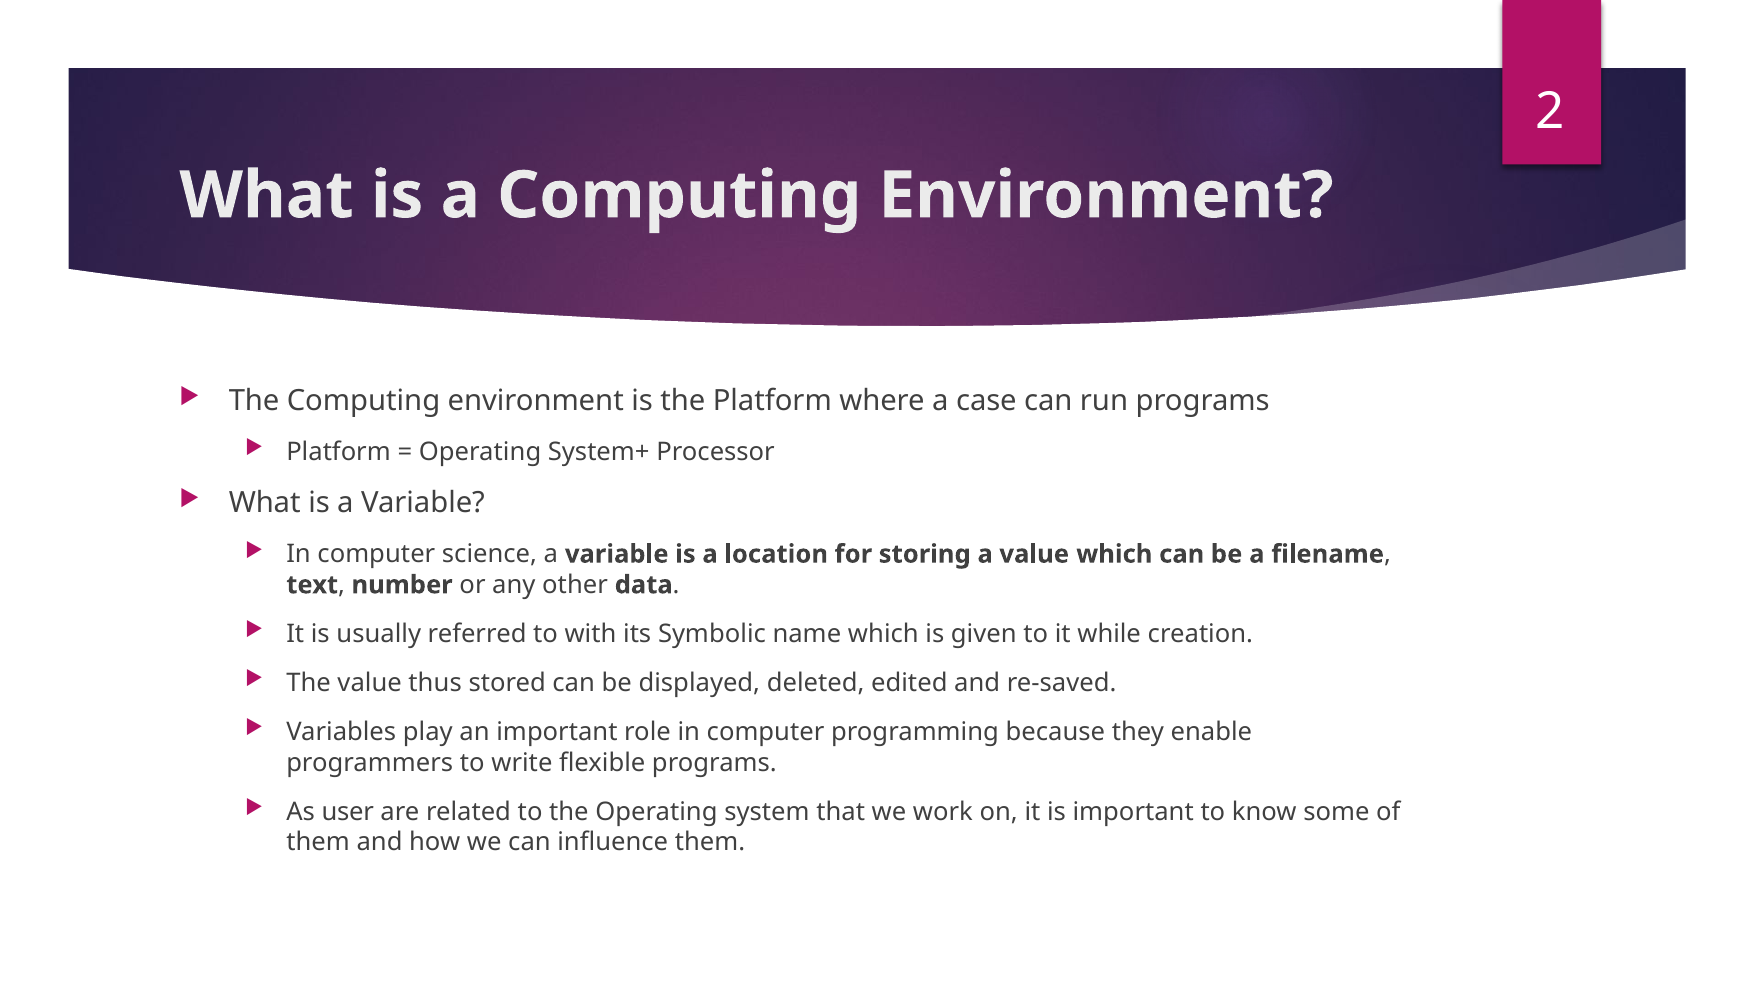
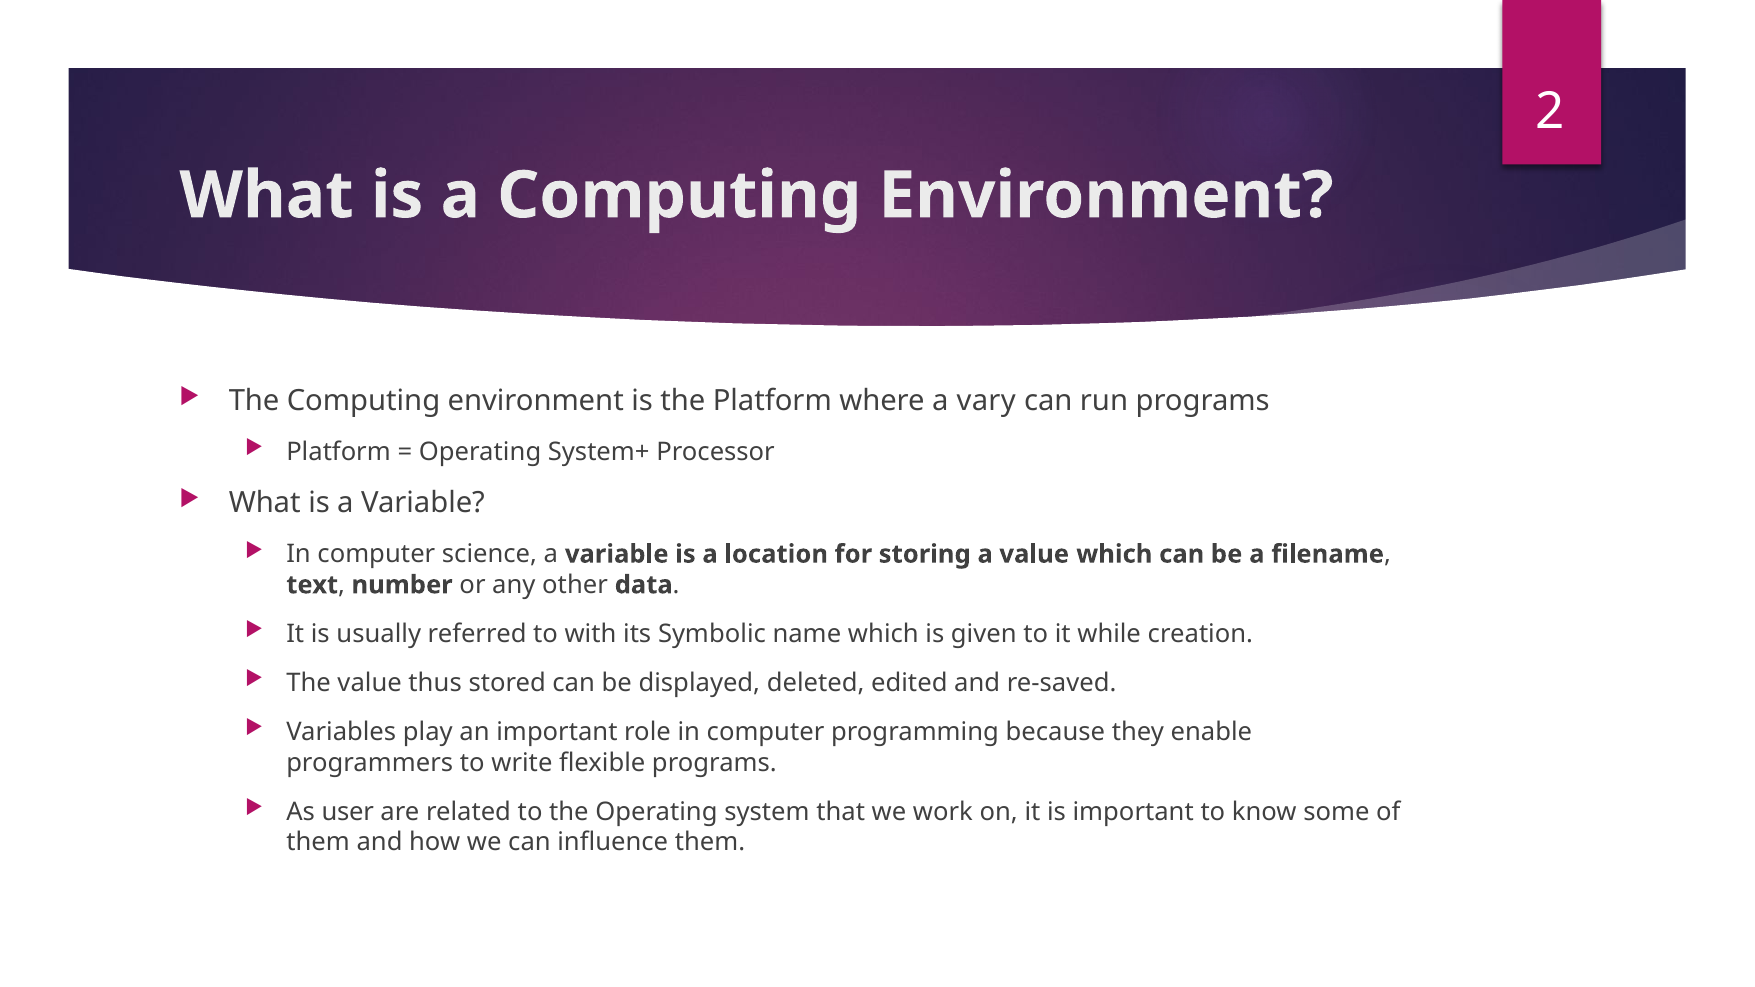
case: case -> vary
